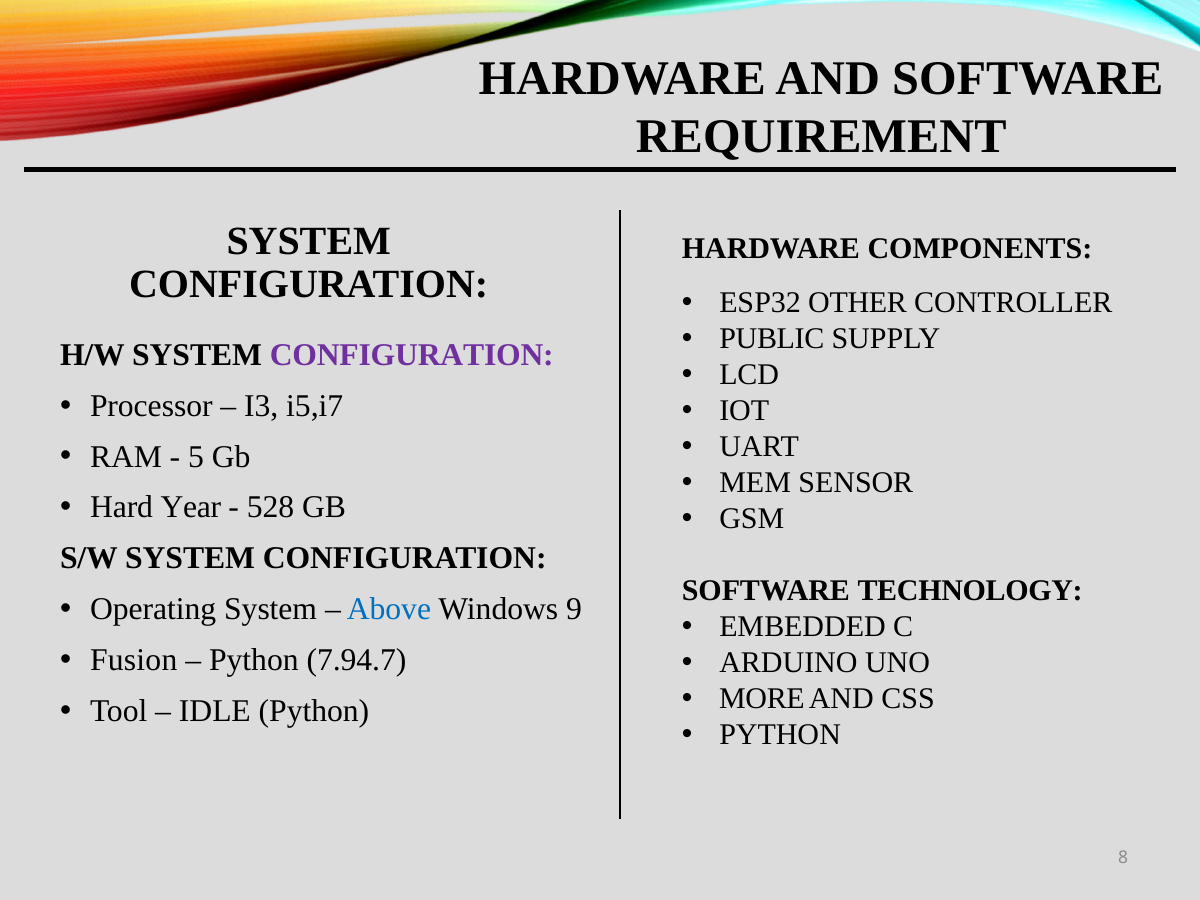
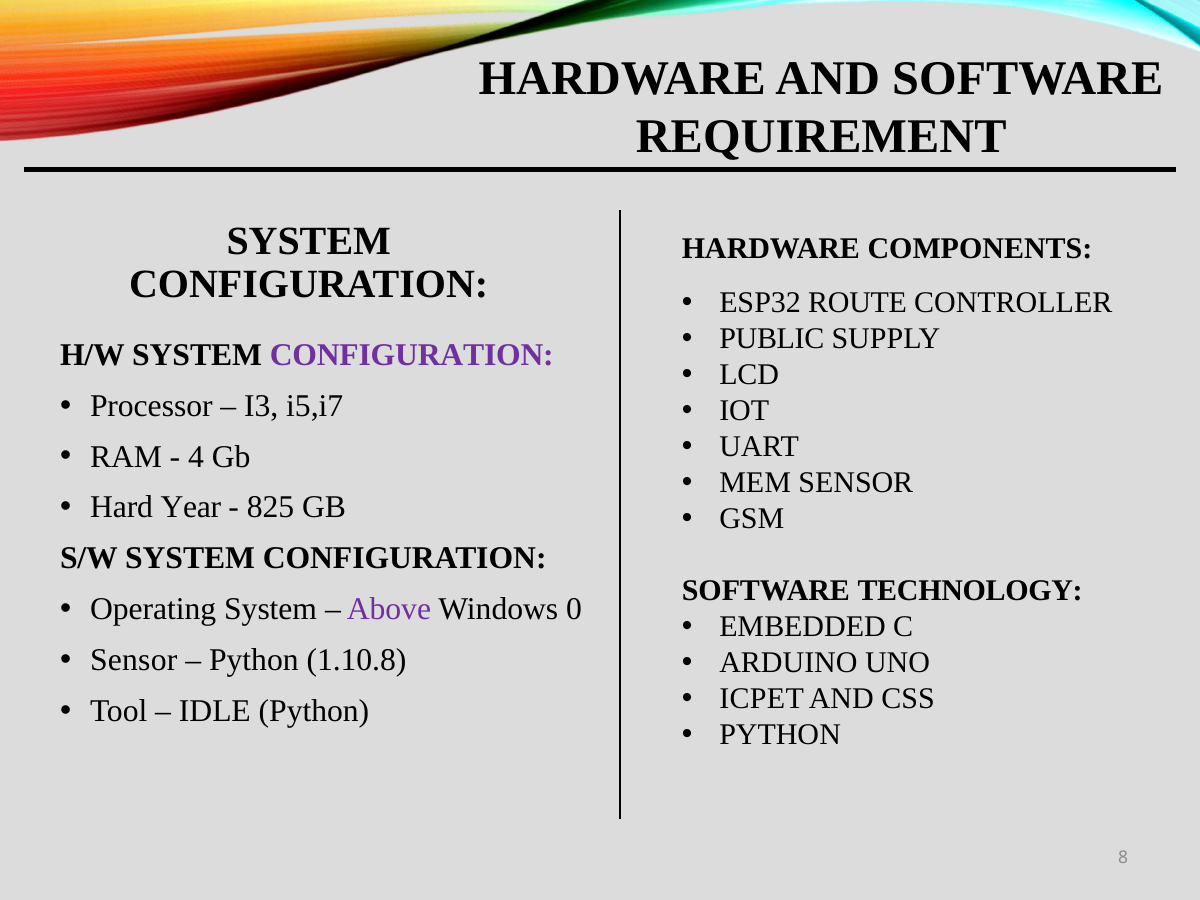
OTHER: OTHER -> ROUTE
5: 5 -> 4
528: 528 -> 825
Above colour: blue -> purple
9: 9 -> 0
Fusion at (134, 660): Fusion -> Sensor
7.94.7: 7.94.7 -> 1.10.8
MORE: MORE -> ICPET
